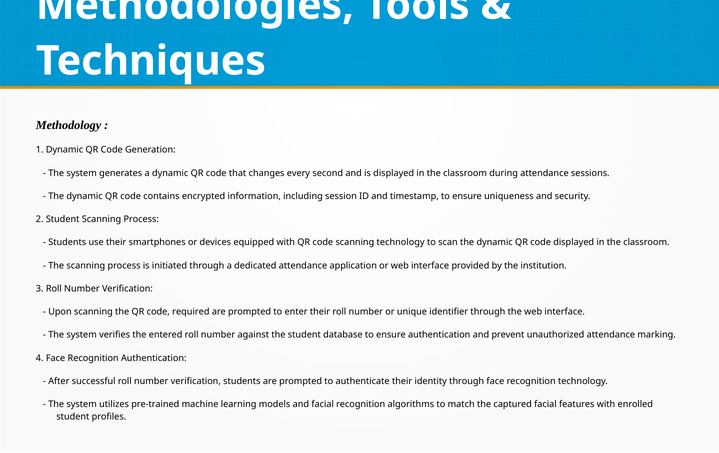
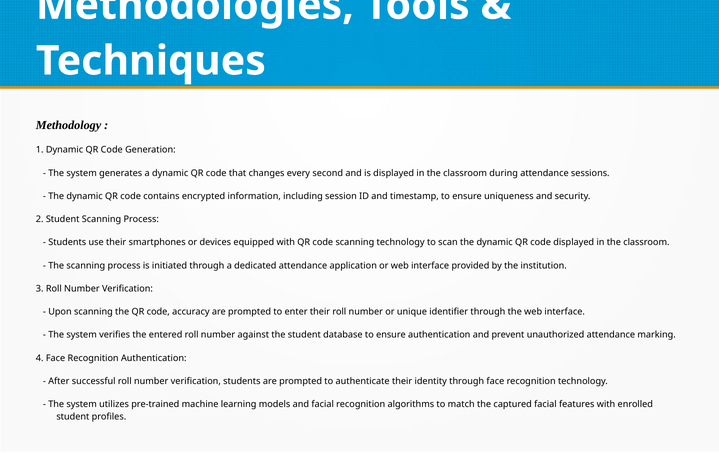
required: required -> accuracy
